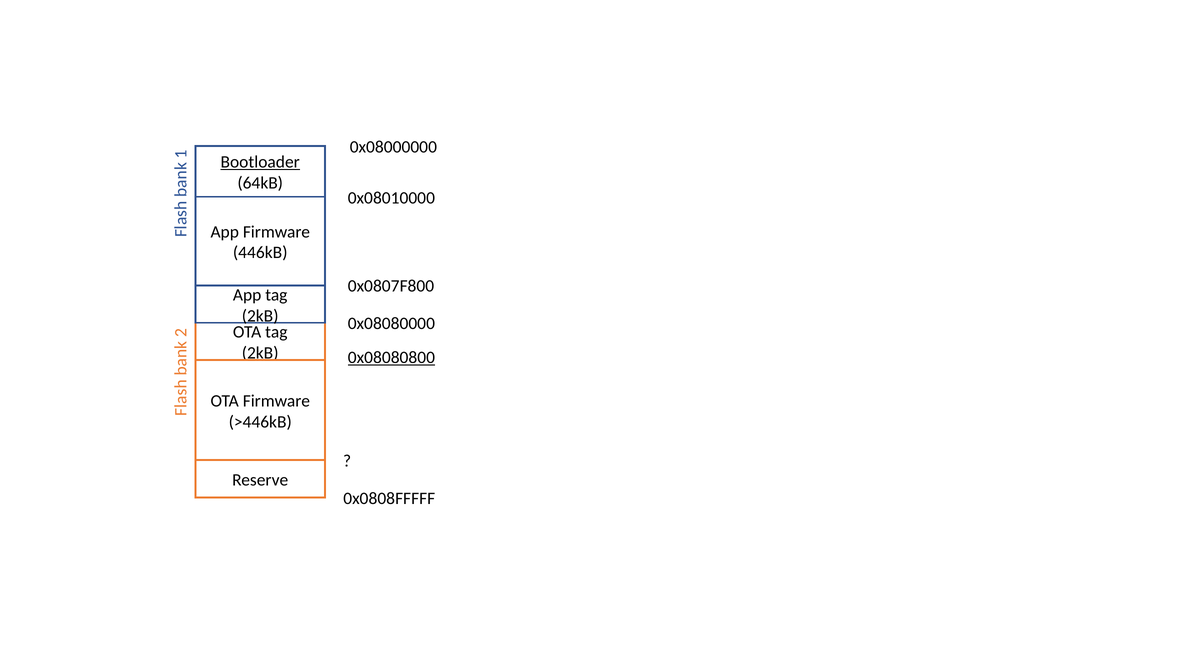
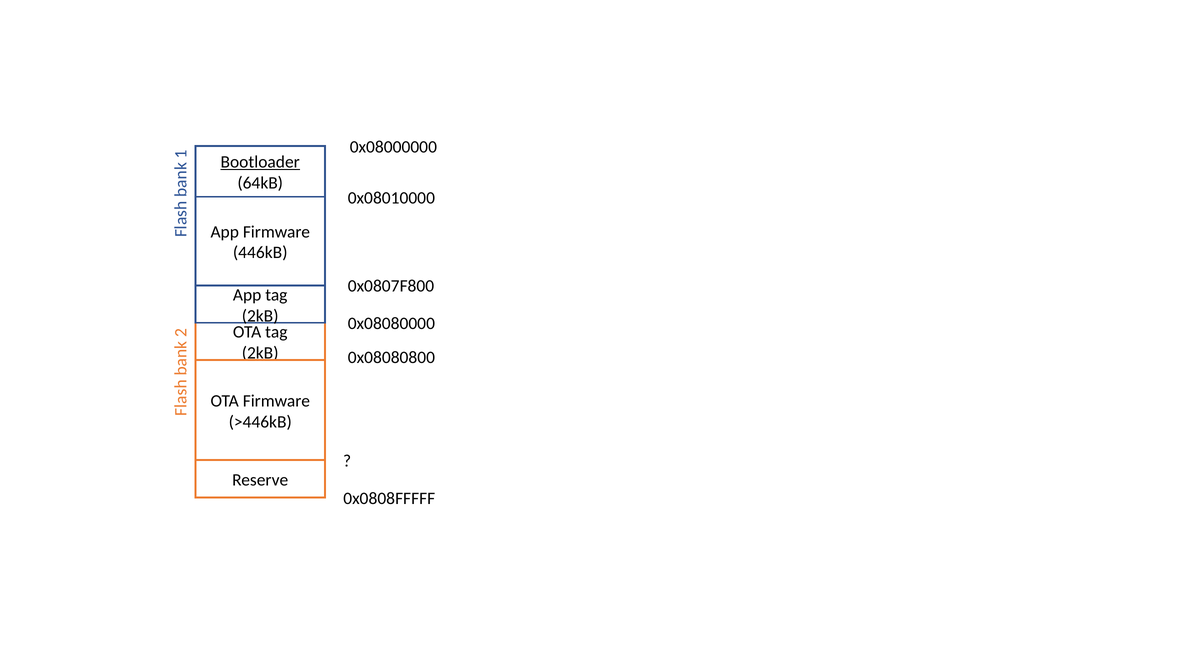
0x08080800 underline: present -> none
